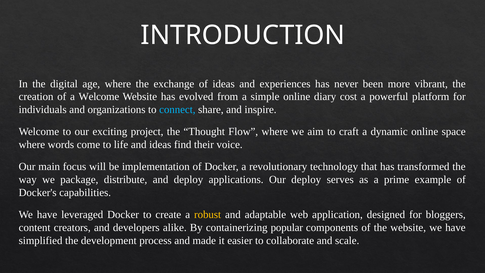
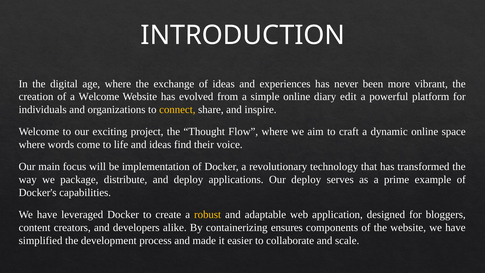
cost: cost -> edit
connect colour: light blue -> yellow
popular: popular -> ensures
